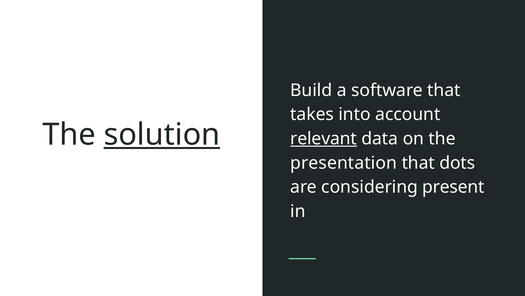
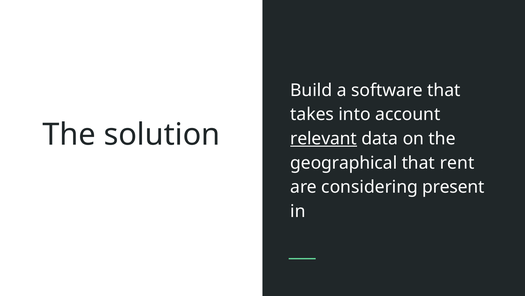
solution underline: present -> none
presentation: presentation -> geographical
dots: dots -> rent
